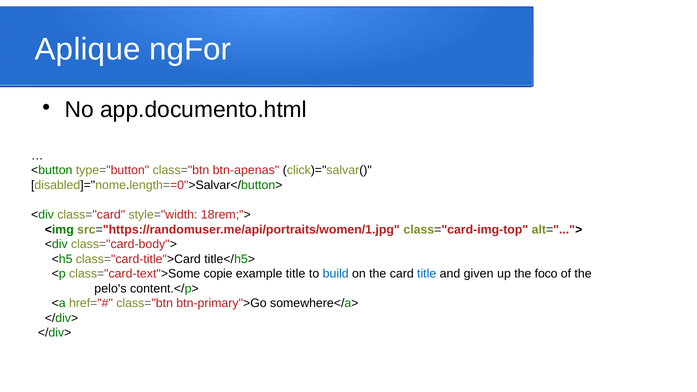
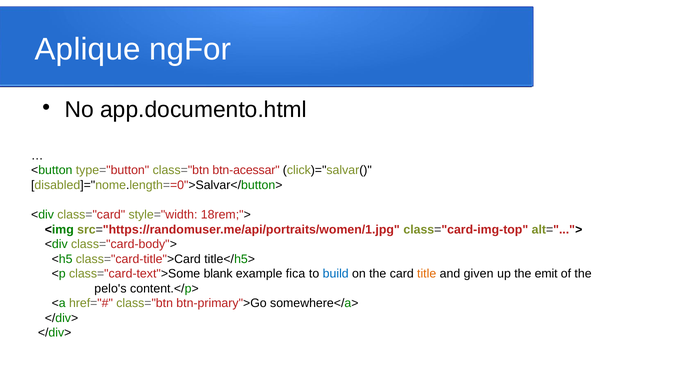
btn-apenas: btn-apenas -> btn-acessar
copie: copie -> blank
example title: title -> fica
title at (427, 274) colour: blue -> orange
foco: foco -> emit
